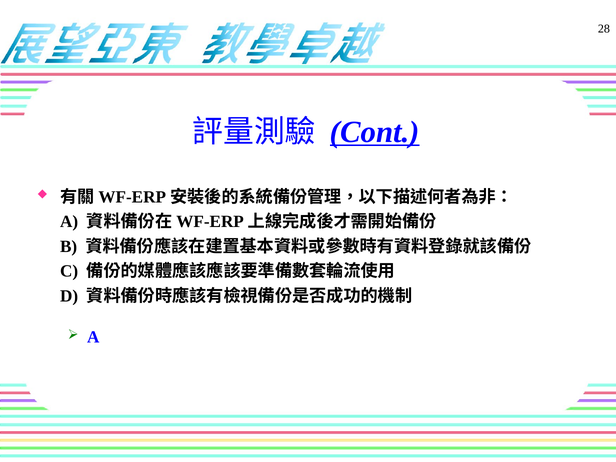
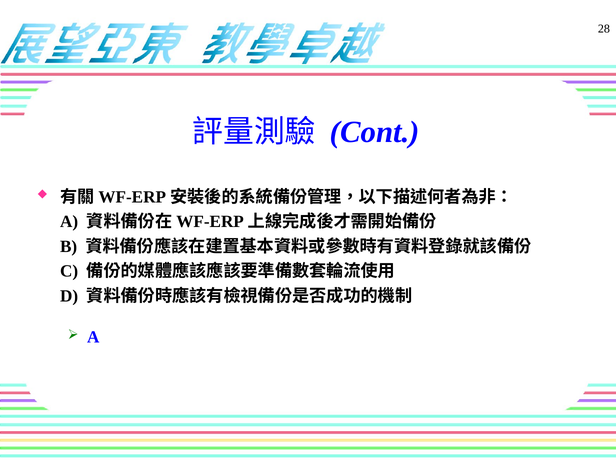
Cont underline: present -> none
